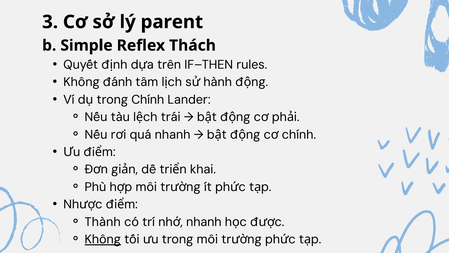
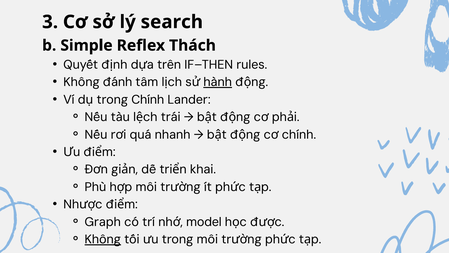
parent: parent -> search
hành underline: none -> present
Thành: Thành -> Graph
nhanh at (204, 222): nhanh -> model
